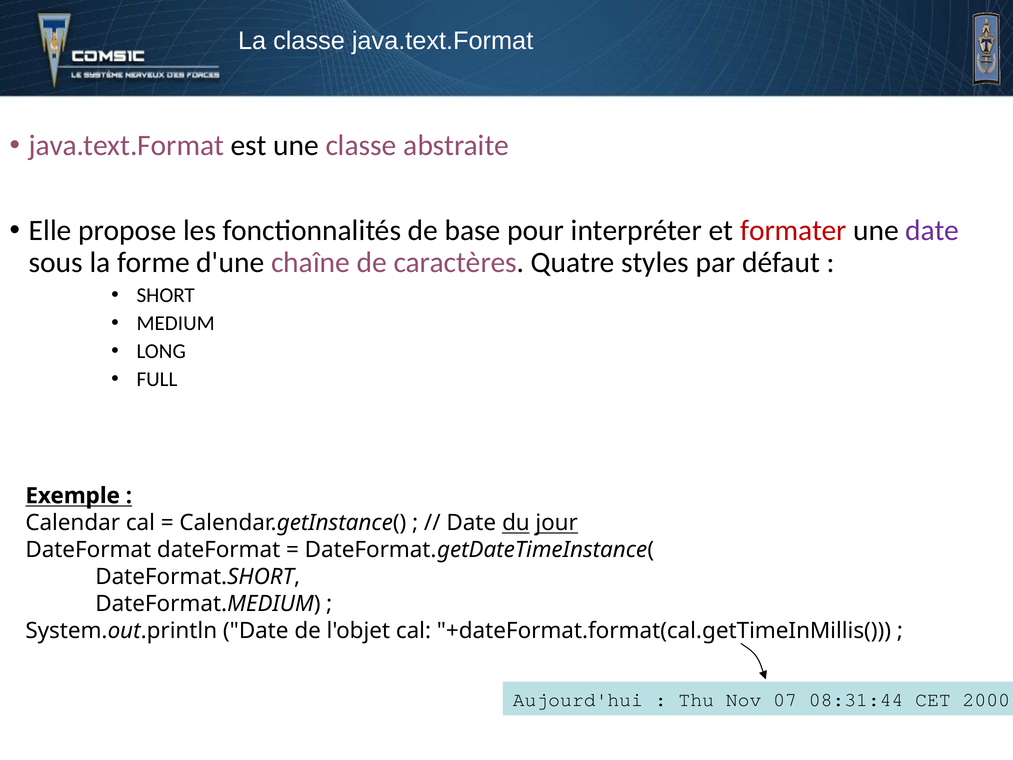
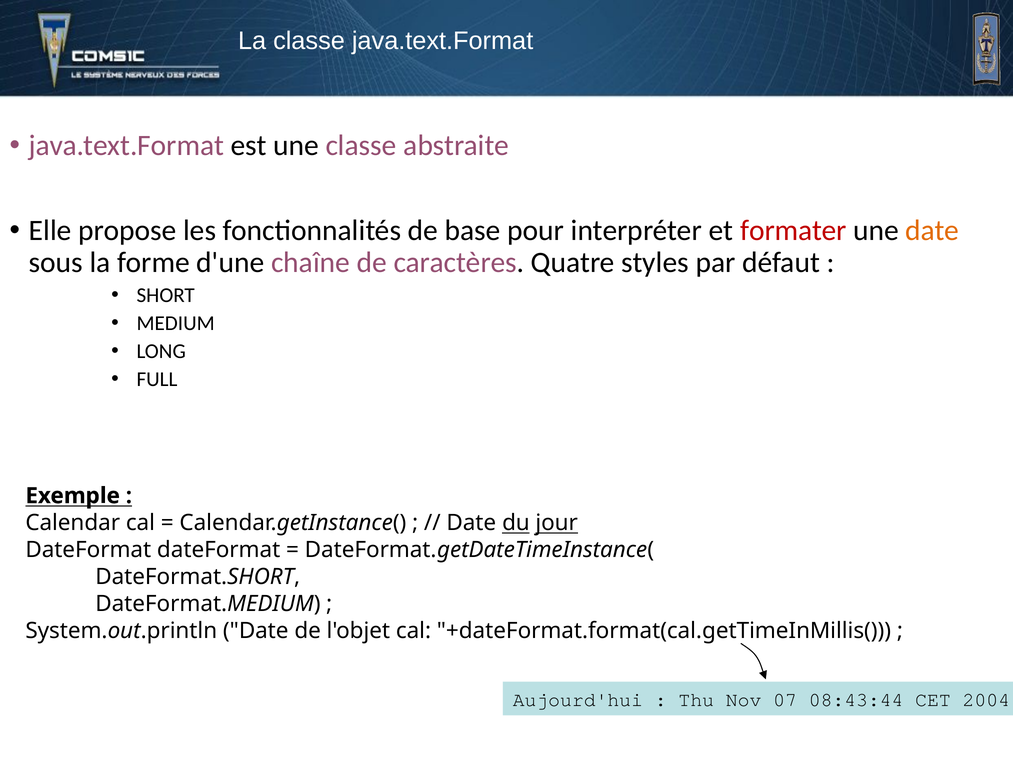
date at (932, 230) colour: purple -> orange
08:31:44: 08:31:44 -> 08:43:44
2000: 2000 -> 2004
